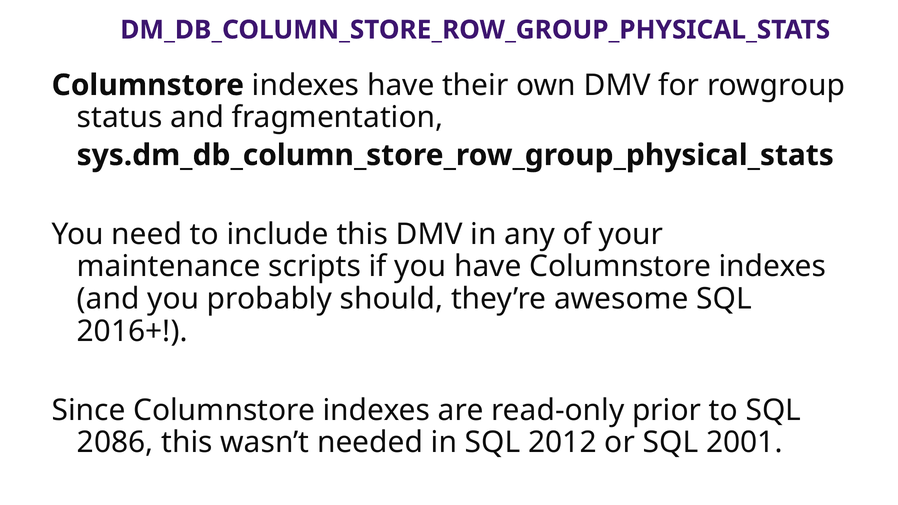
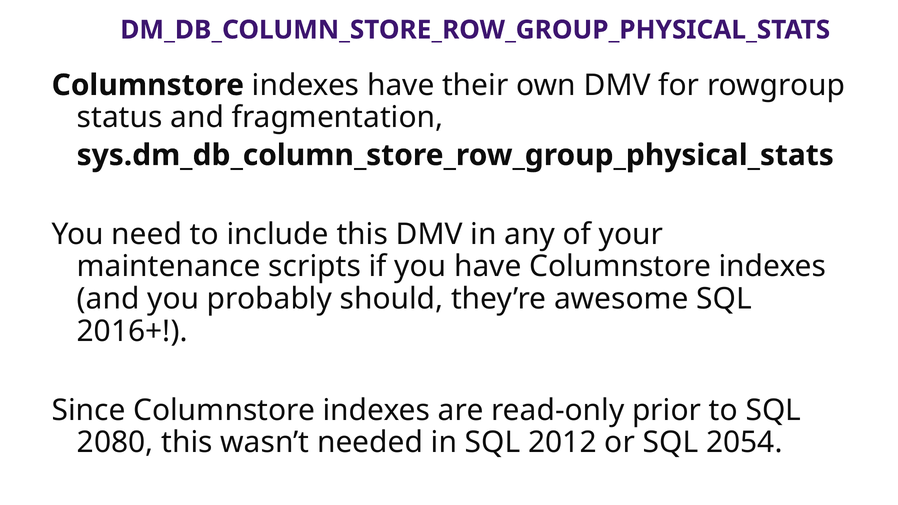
2086: 2086 -> 2080
2001: 2001 -> 2054
